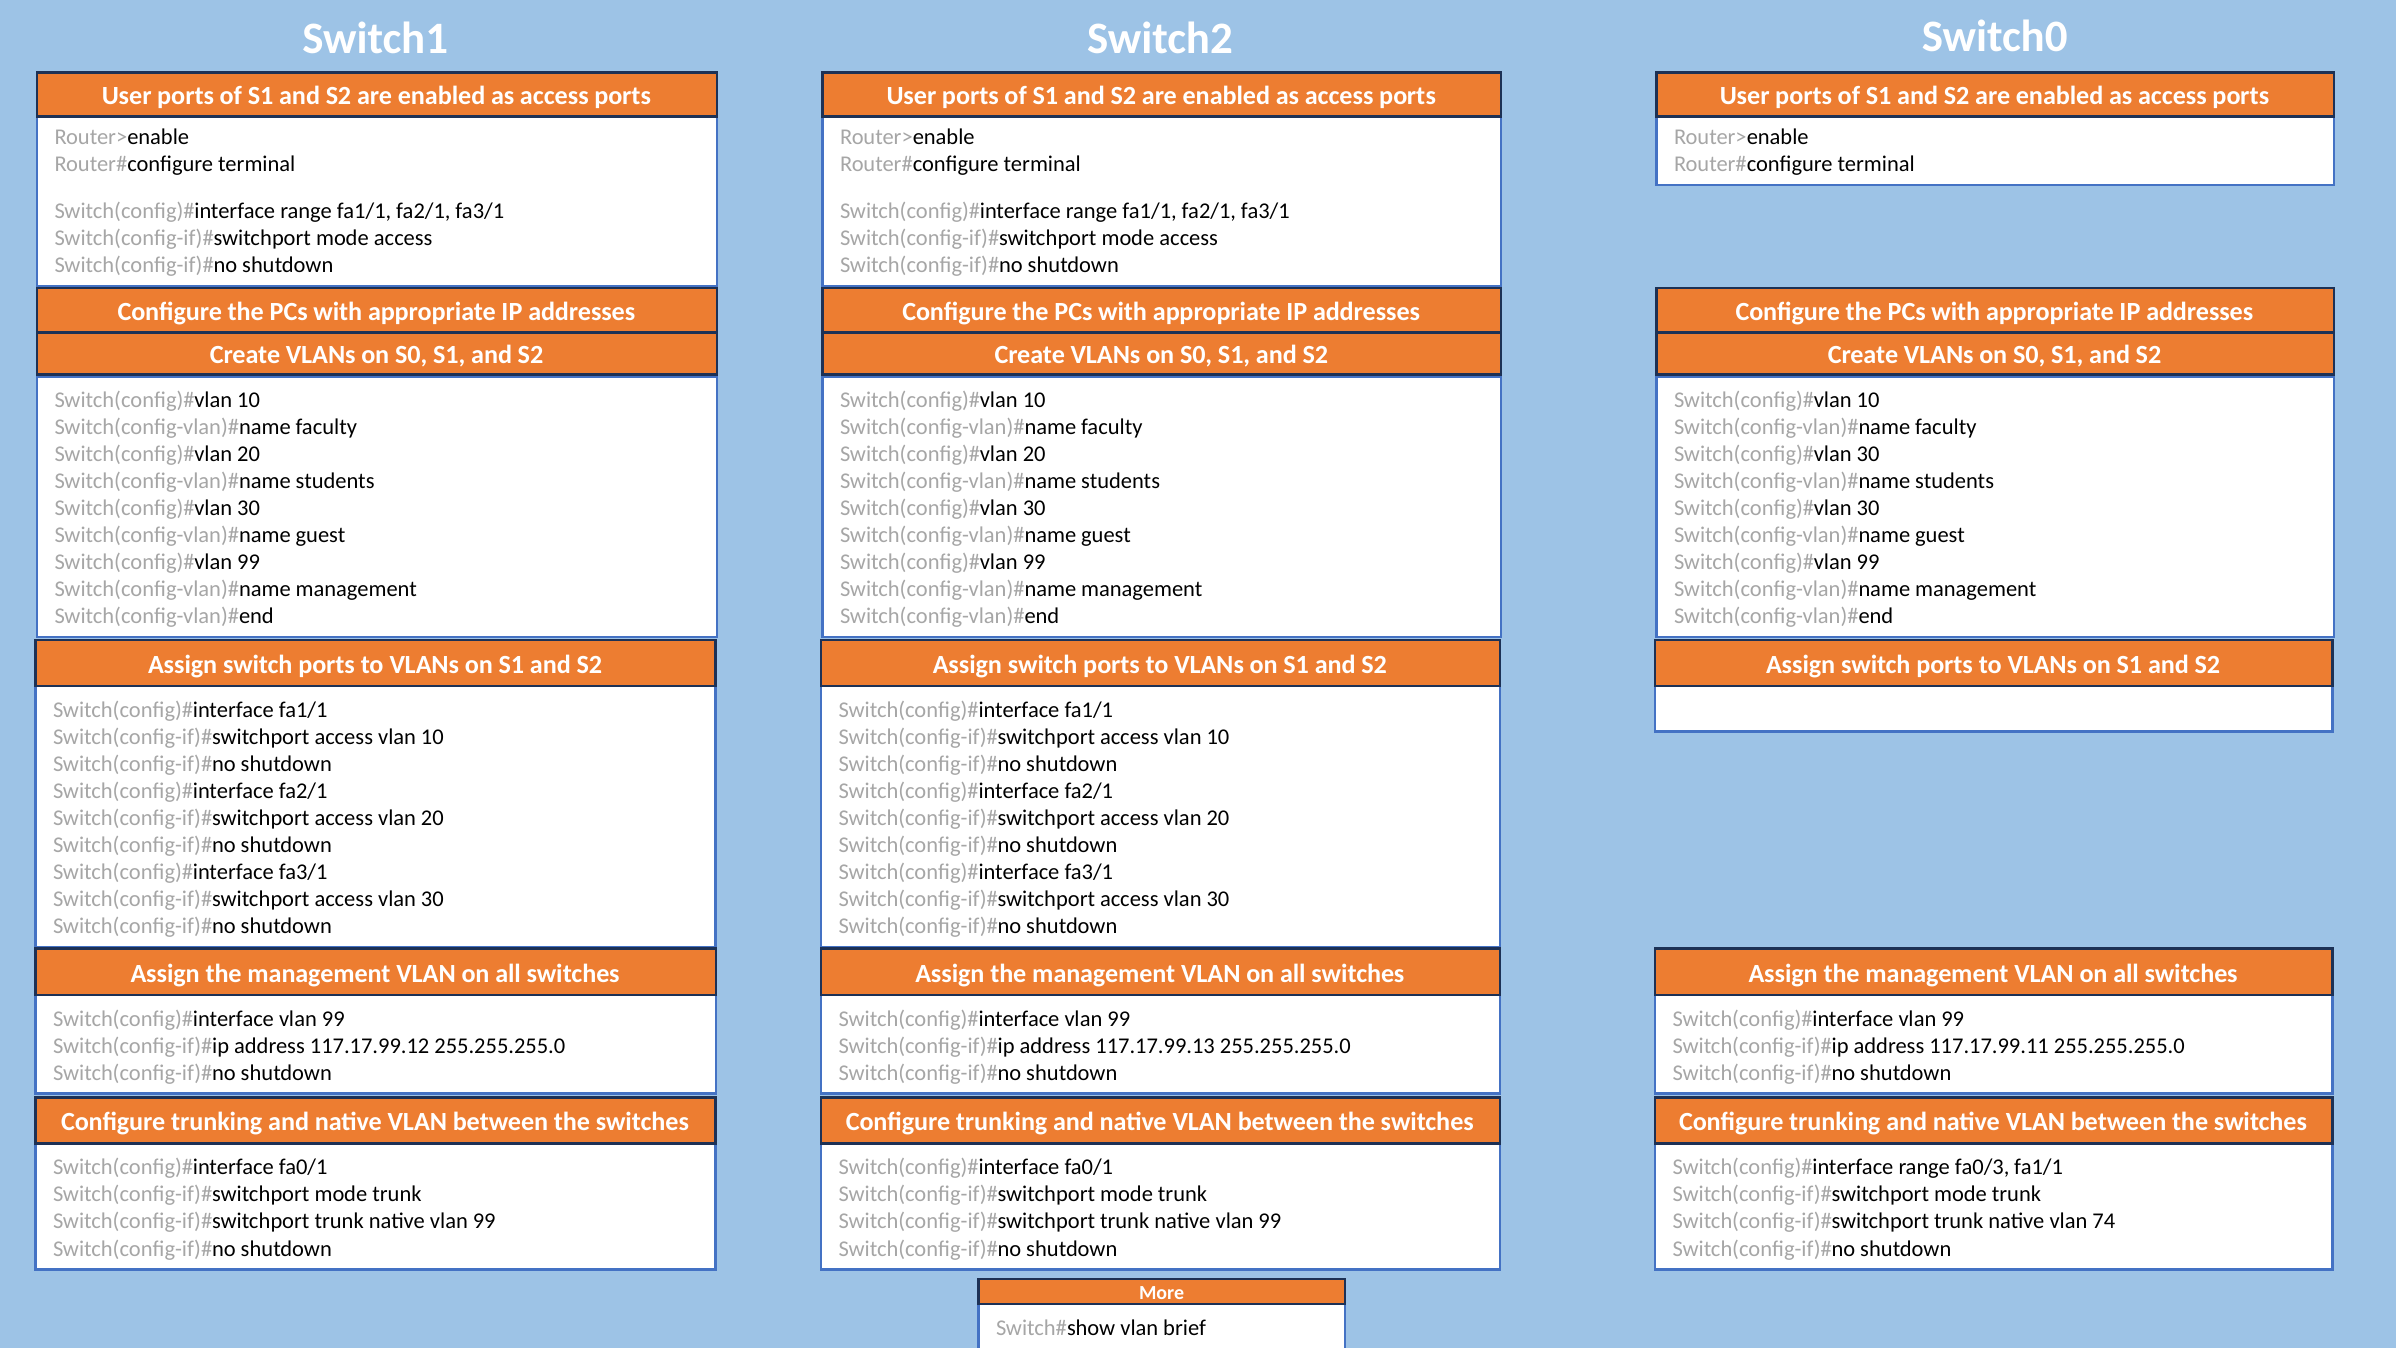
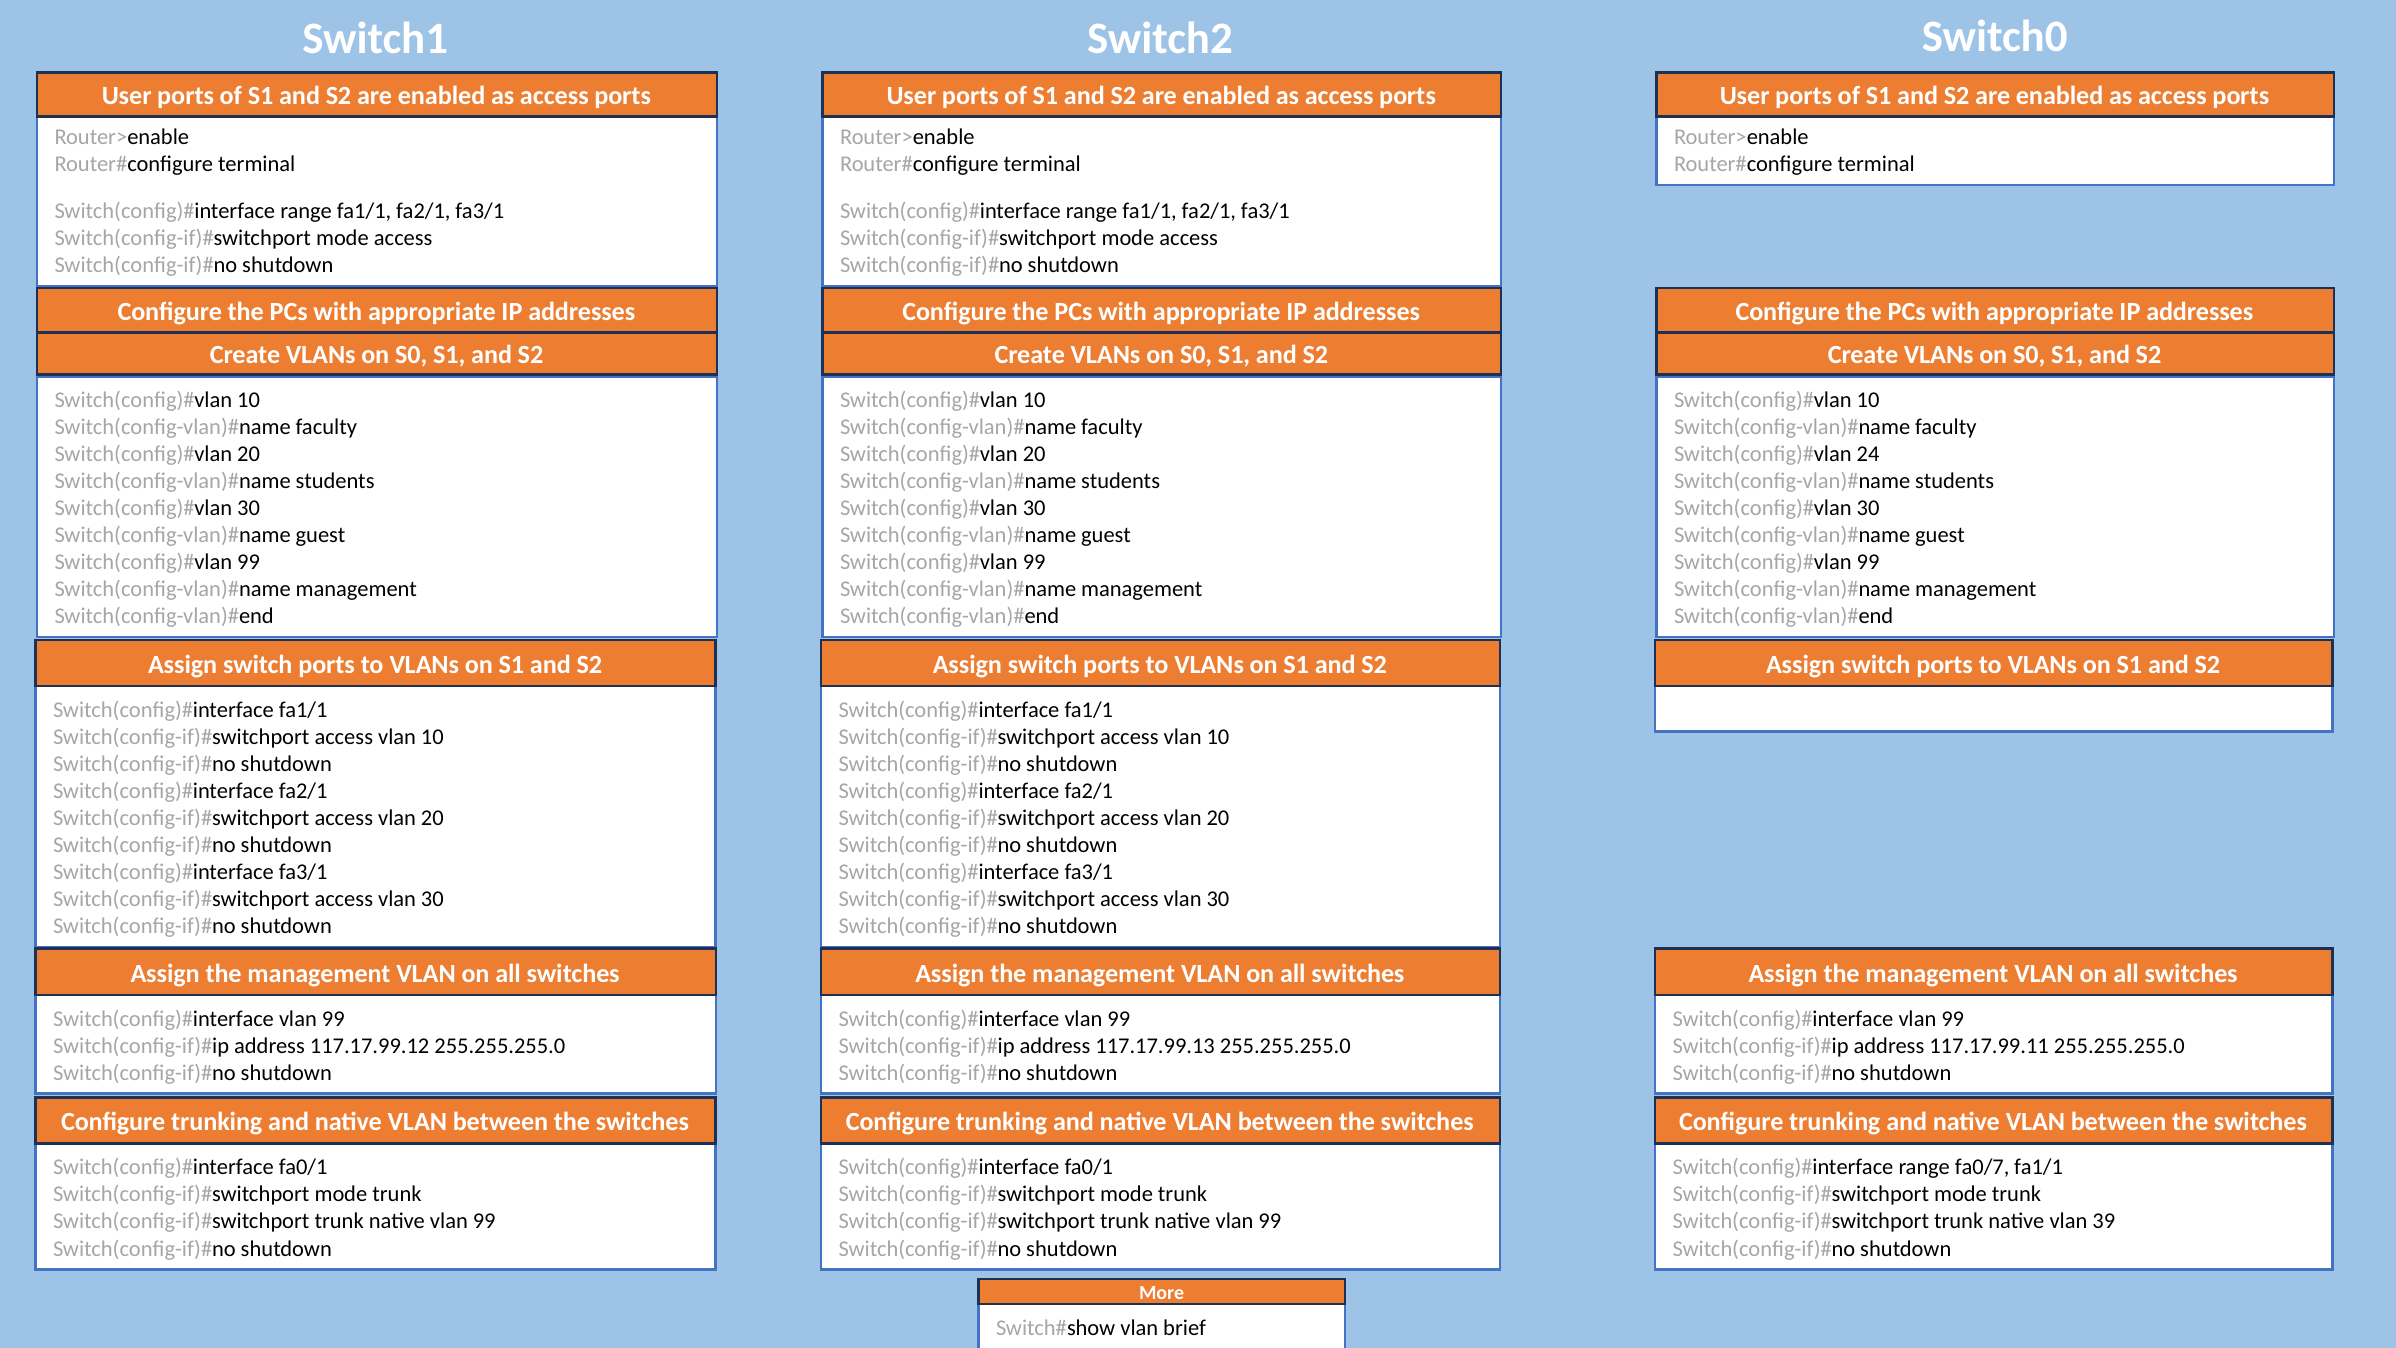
30 at (1868, 454): 30 -> 24
fa0/3: fa0/3 -> fa0/7
74: 74 -> 39
